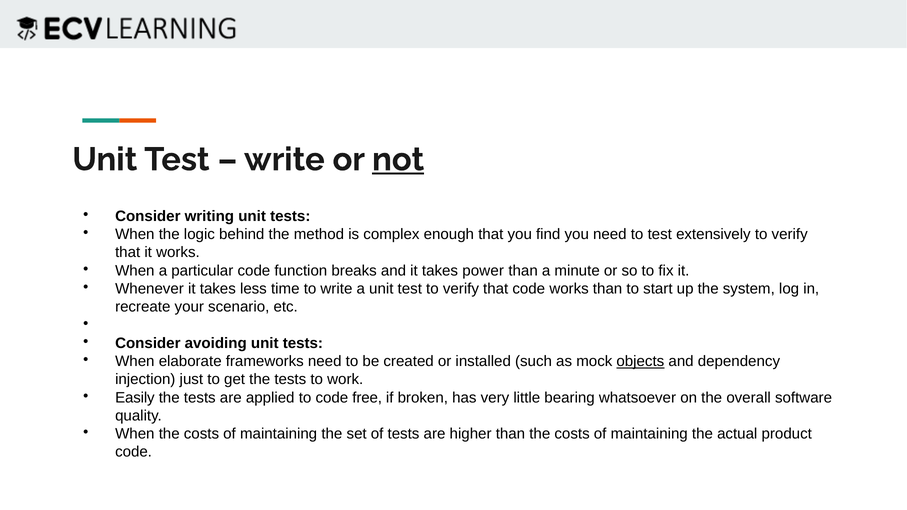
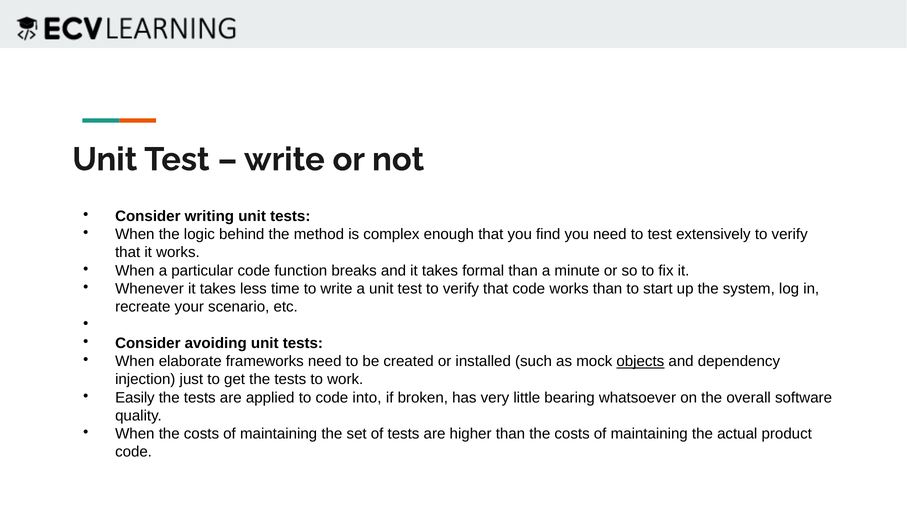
not underline: present -> none
power: power -> formal
free: free -> into
